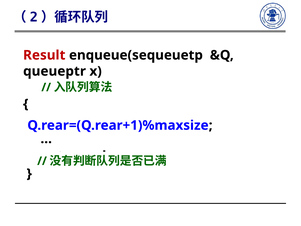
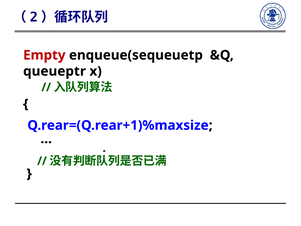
Result: Result -> Empty
